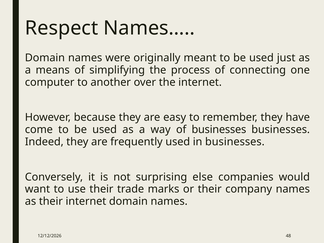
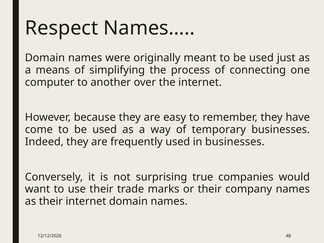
of businesses: businesses -> temporary
else: else -> true
